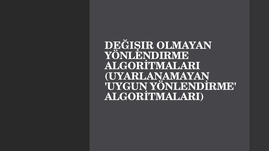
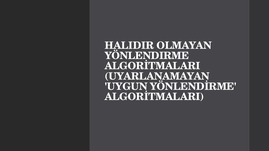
DEĞIŞIR: DEĞIŞIR -> HALIDIR
